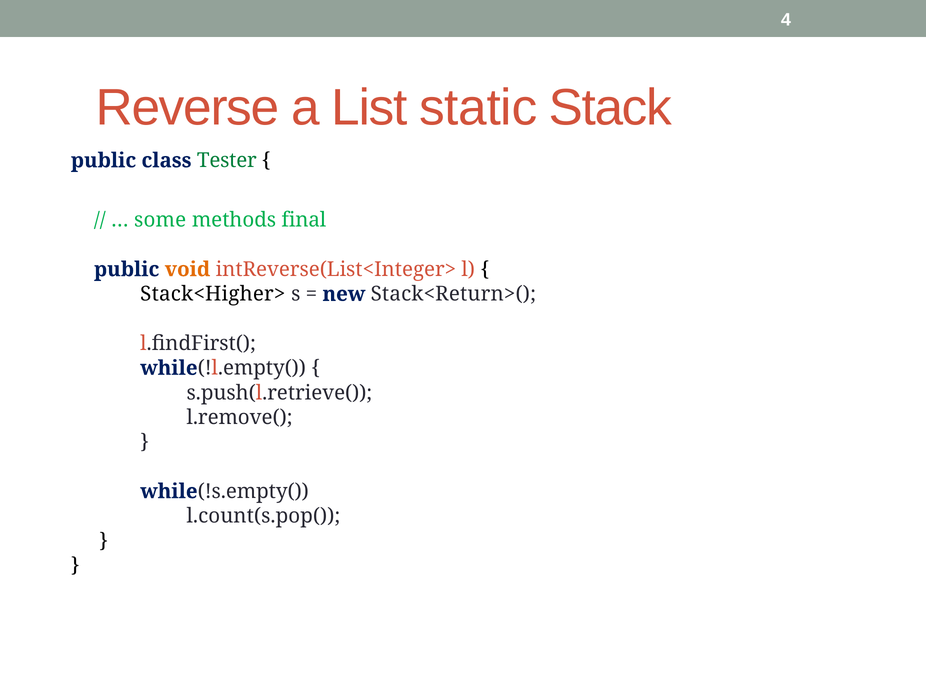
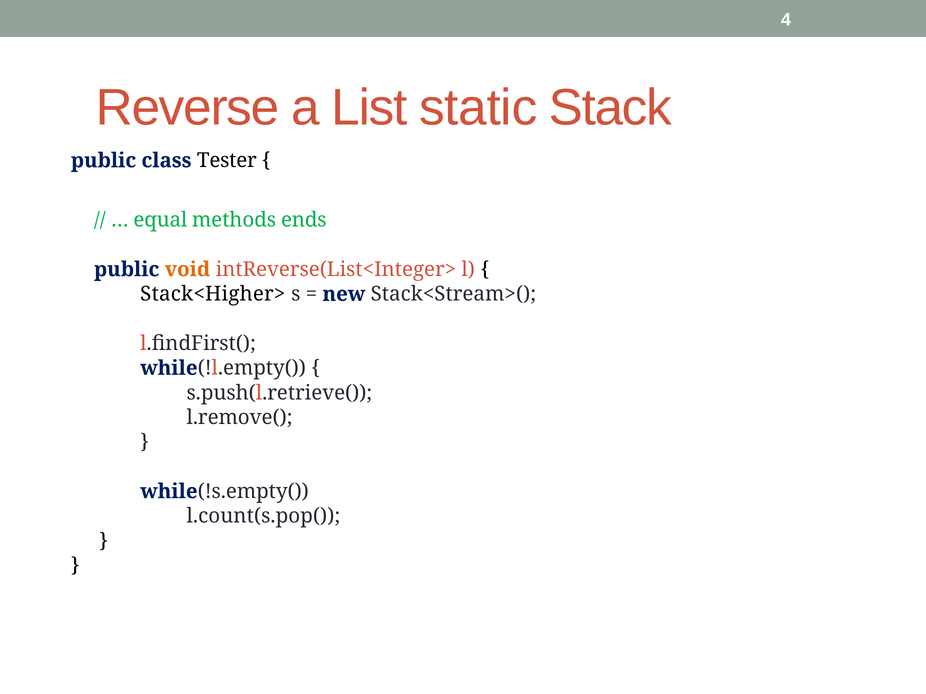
Tester colour: green -> black
some: some -> equal
final: final -> ends
Stack<Return>(: Stack<Return>( -> Stack<Stream>(
